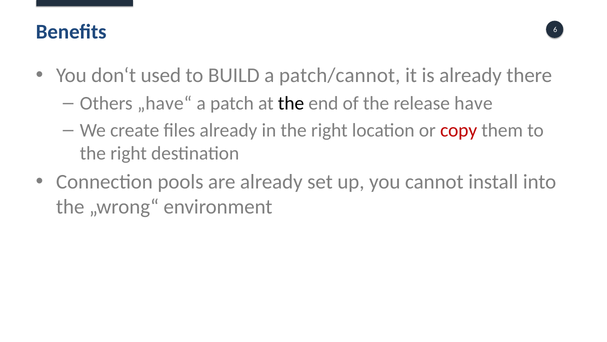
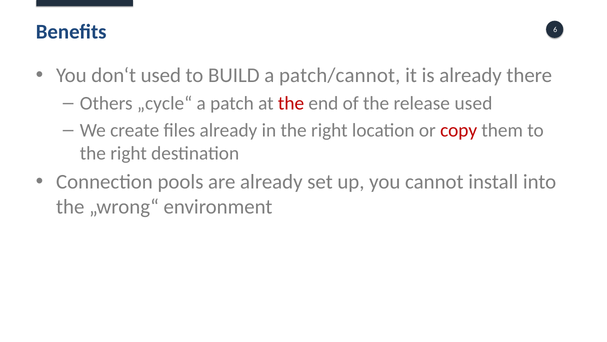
„have“: „have“ -> „cycle“
the at (291, 103) colour: black -> red
release have: have -> used
